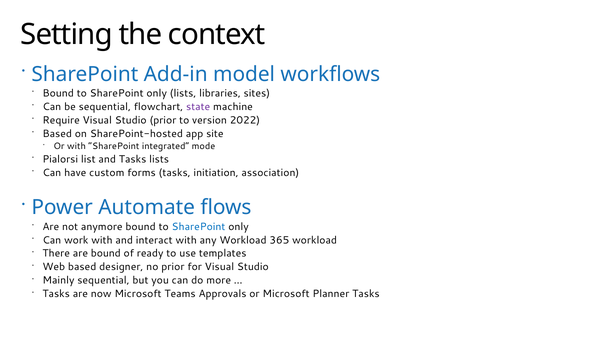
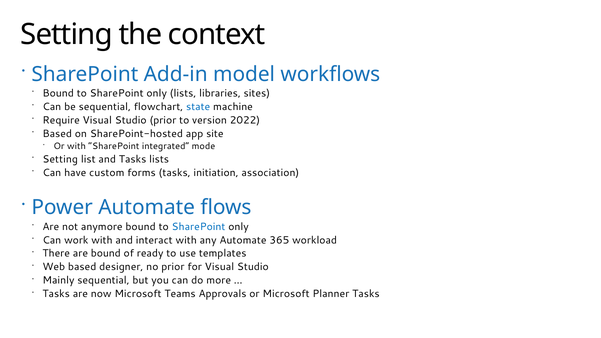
state colour: purple -> blue
Pialorsi at (60, 159): Pialorsi -> Setting
any Workload: Workload -> Automate
